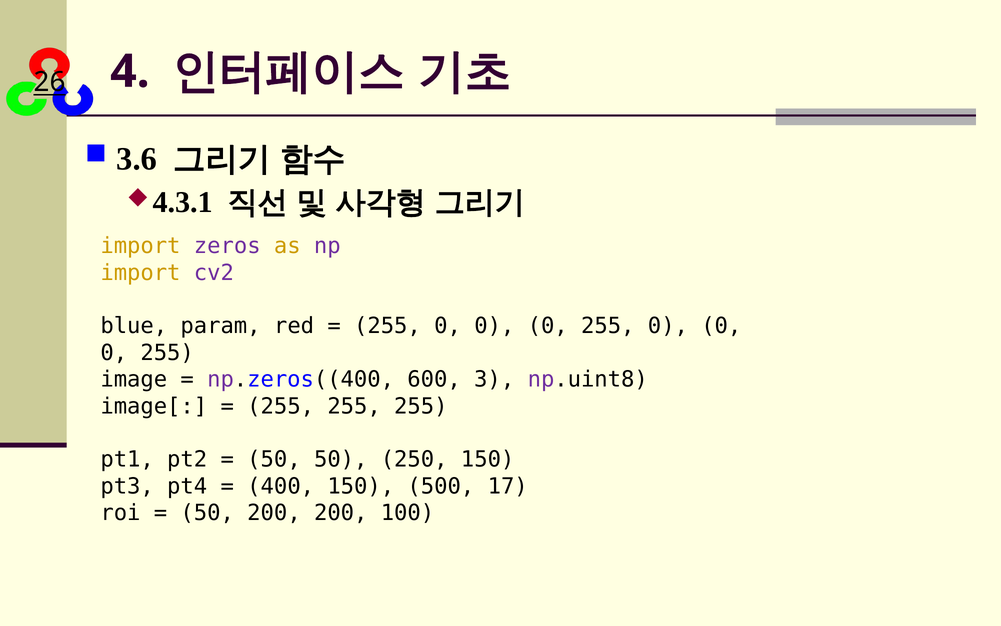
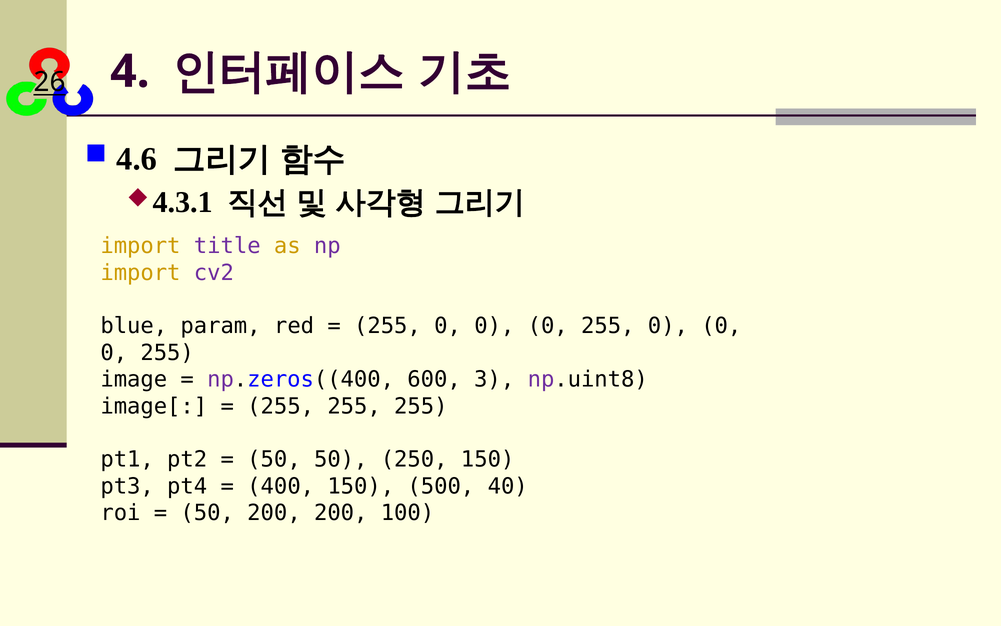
3.6: 3.6 -> 4.6
zeros: zeros -> title
17: 17 -> 40
